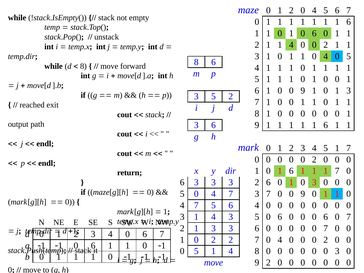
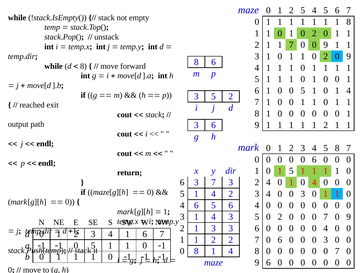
1 2 0: 0 -> 5
6 at (349, 22): 6 -> 8
0 1 0 6: 6 -> 2
1 1 4: 4 -> 7
2 at (326, 45): 2 -> 9
4 at (326, 56): 4 -> 2
5 at (349, 56): 5 -> 9
1 0 0 9: 9 -> 5
0 1 3: 3 -> 4
6 at (326, 125): 6 -> 2
4 5 1: 1 -> 8
2 at (314, 160): 2 -> 6
1 0 1 6: 6 -> 5
7 at (337, 171): 7 -> 1
6 3 3: 3 -> 7
6 at (268, 182): 6 -> 4
0 1 0 3: 3 -> 4
0 at (196, 194): 0 -> 1
7 at (231, 194): 7 -> 2
7 at (268, 194): 7 -> 4
9 at (303, 194): 9 -> 3
7 at (196, 205): 7 -> 6
5 0 6: 6 -> 2
6 at (326, 217): 6 -> 7
7 at (349, 217): 7 -> 9
0 0 0 7: 7 -> 4
3 4 0: 0 -> 1
0 at (196, 240): 0 -> 1
7 0 4: 4 -> 6
2 at (326, 240): 2 -> 3
6 at (93, 246): 6 -> 5
5 at (196, 251): 5 -> 8
3 at (337, 251): 3 -> 7
move at (214, 263): move -> maze
2 at (268, 263): 2 -> 6
